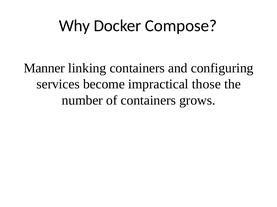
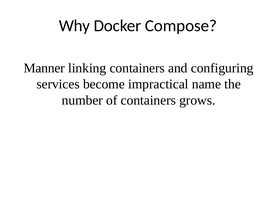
those: those -> name
